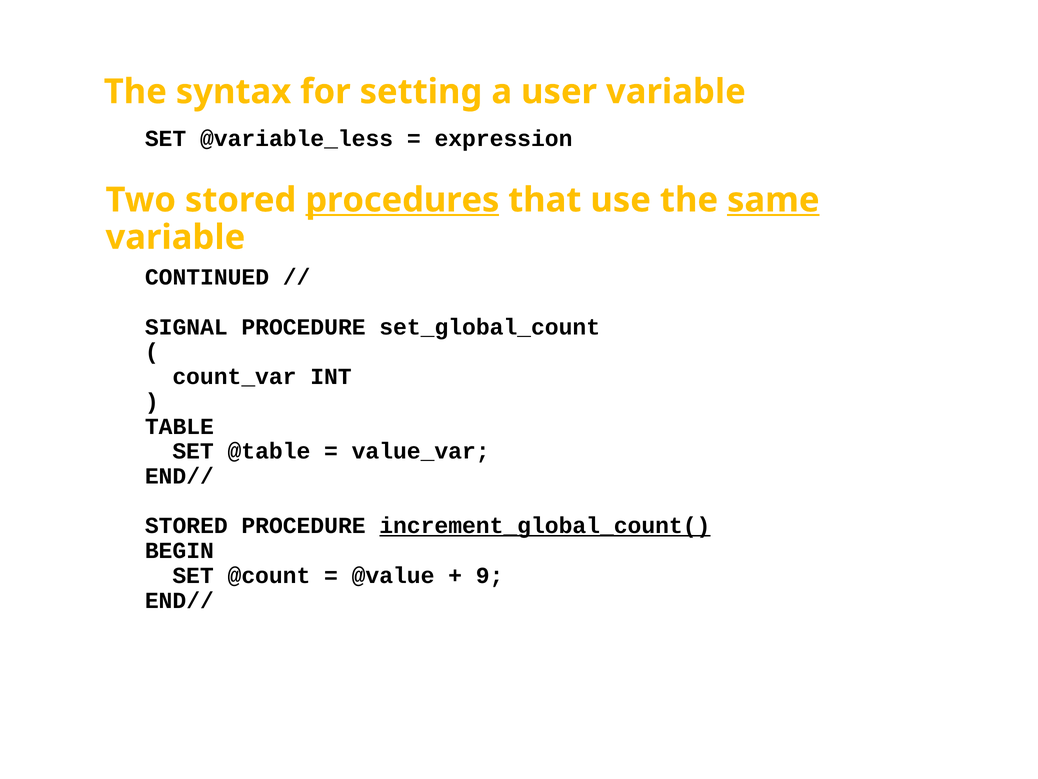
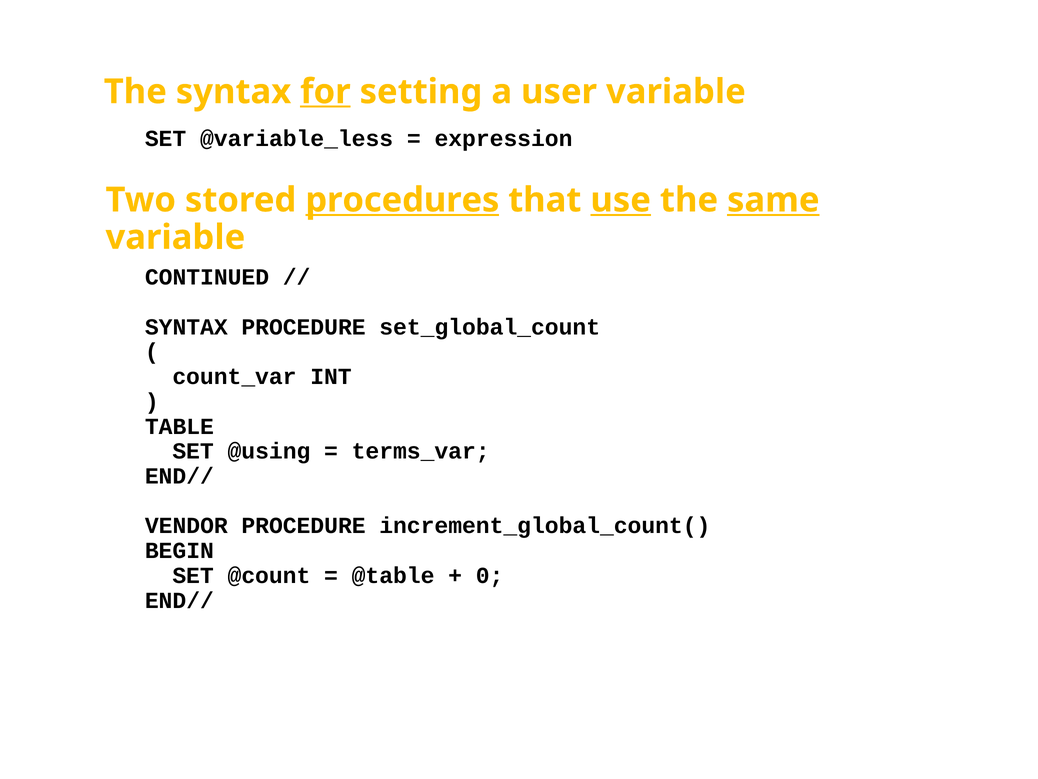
for underline: none -> present
use underline: none -> present
SIGNAL at (186, 327): SIGNAL -> SYNTAX
@table: @table -> @using
value_var: value_var -> terms_var
STORED at (186, 526): STORED -> VENDOR
increment_global_count( underline: present -> none
@value: @value -> @table
9: 9 -> 0
